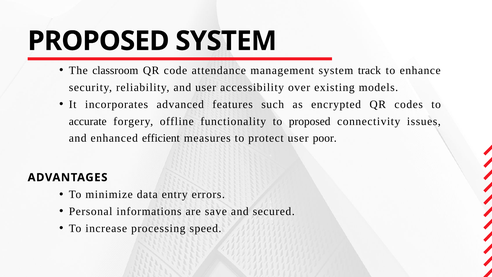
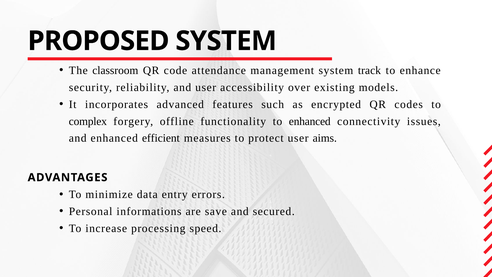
accurate: accurate -> complex
to proposed: proposed -> enhanced
poor: poor -> aims
